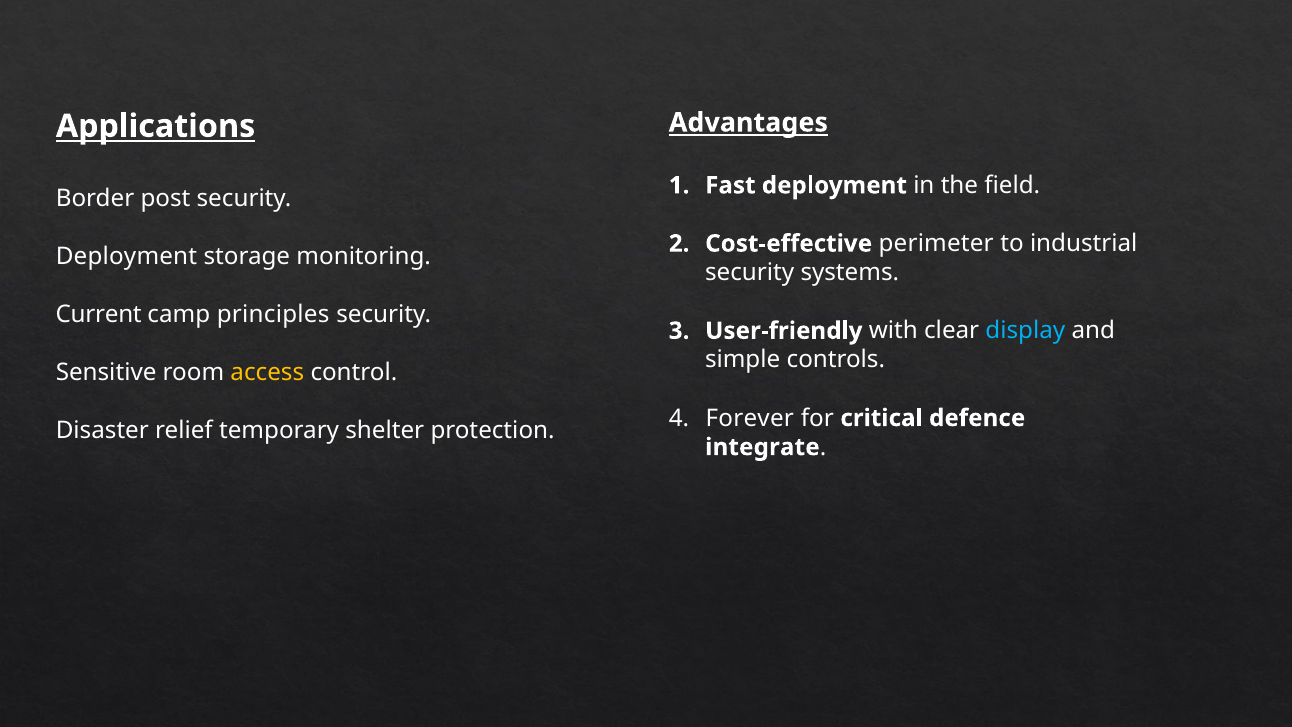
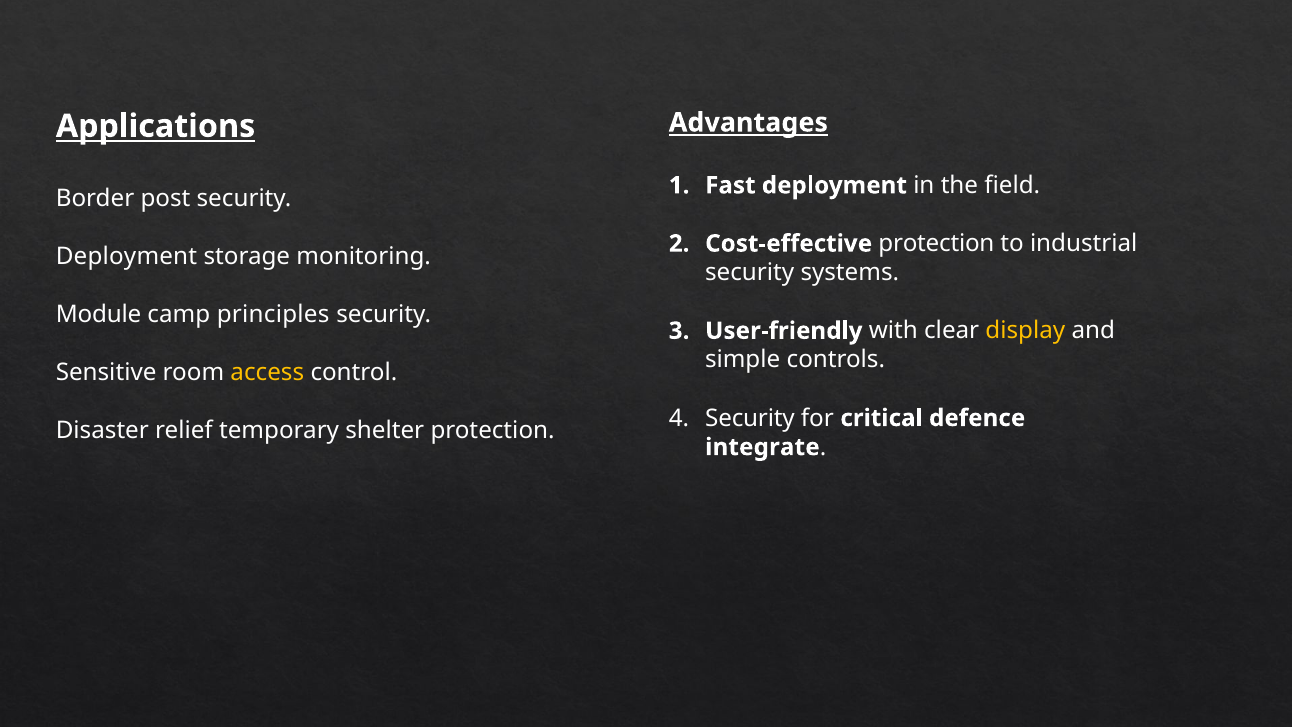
Cost-effective perimeter: perimeter -> protection
Current: Current -> Module
display colour: light blue -> yellow
Forever at (750, 418): Forever -> Security
